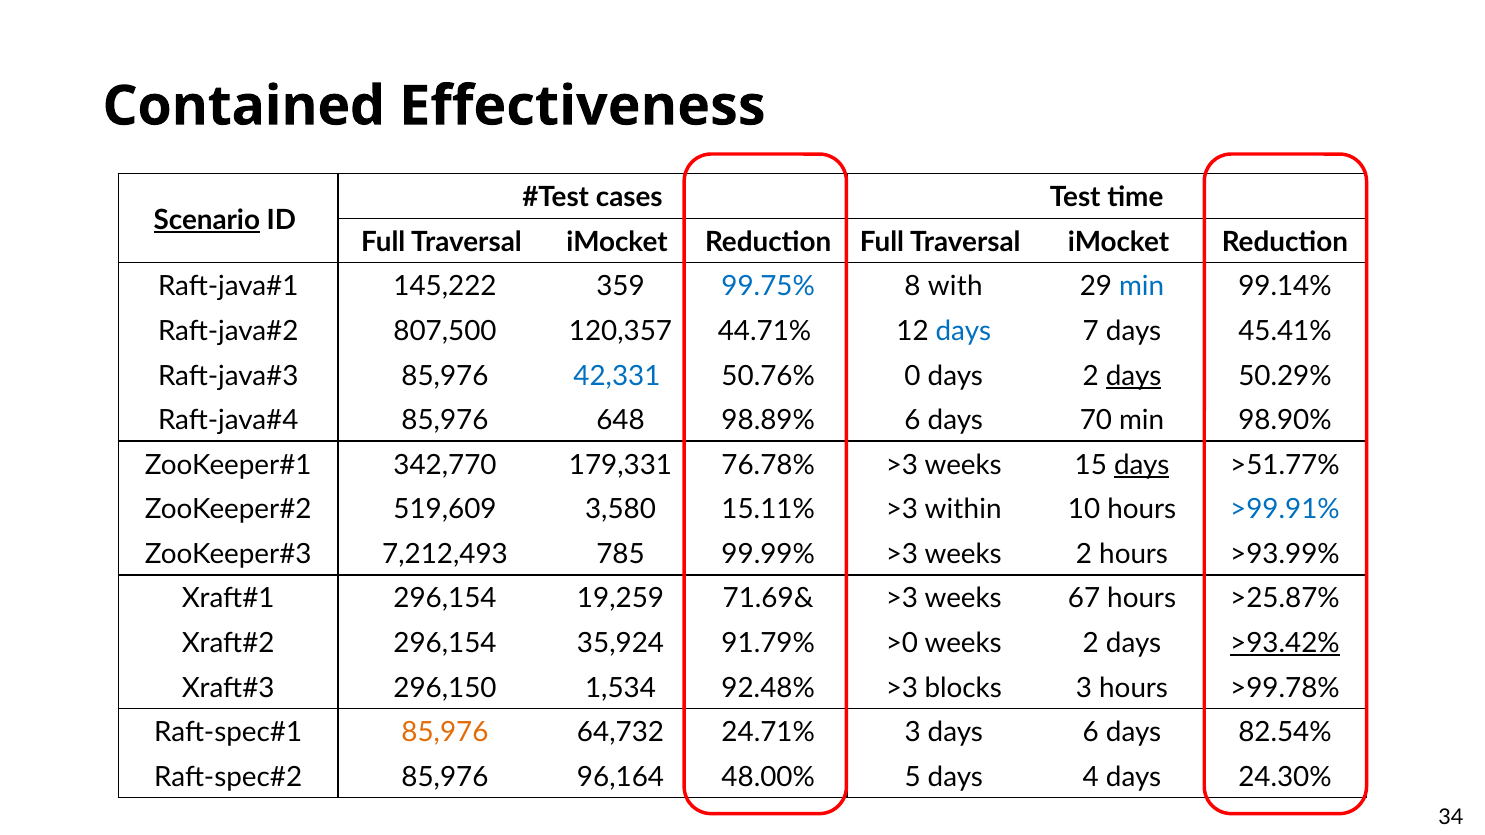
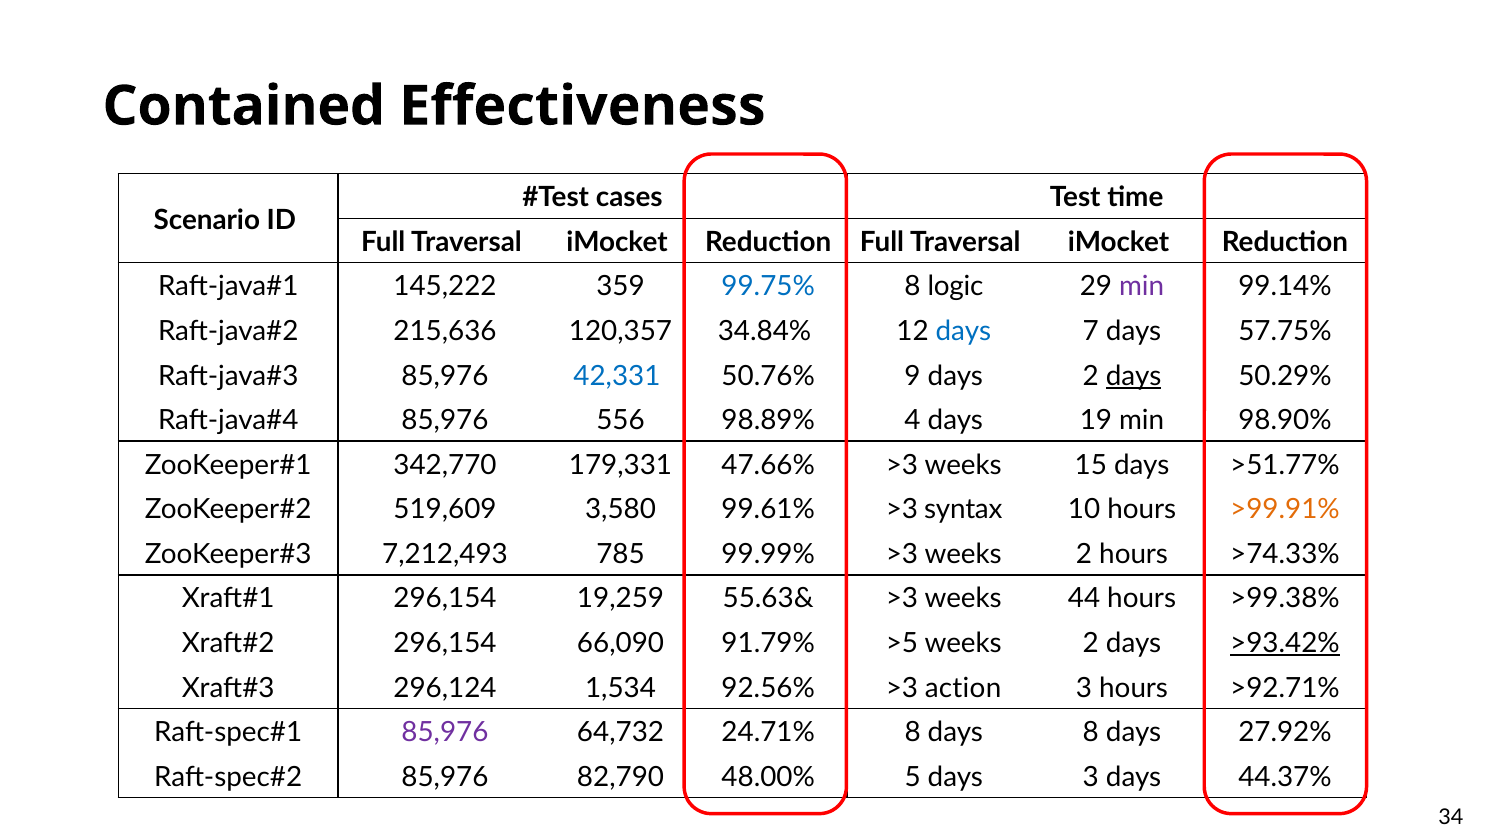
Scenario underline: present -> none
with: with -> logic
min at (1142, 287) colour: blue -> purple
807,500: 807,500 -> 215,636
44.71%: 44.71% -> 34.84%
45.41%: 45.41% -> 57.75%
0: 0 -> 9
648: 648 -> 556
98.89% 6: 6 -> 4
70: 70 -> 19
76.78%: 76.78% -> 47.66%
days at (1142, 465) underline: present -> none
15.11%: 15.11% -> 99.61%
within: within -> syntax
>99.91% colour: blue -> orange
>93.99%: >93.99% -> >74.33%
71.69&: 71.69& -> 55.63&
67: 67 -> 44
>25.87%: >25.87% -> >99.38%
35,924: 35,924 -> 66,090
>0: >0 -> >5
296,150: 296,150 -> 296,124
92.48%: 92.48% -> 92.56%
blocks: blocks -> action
>99.78%: >99.78% -> >92.71%
85,976 at (445, 733) colour: orange -> purple
24.71% 3: 3 -> 8
days 6: 6 -> 8
82.54%: 82.54% -> 27.92%
96,164: 96,164 -> 82,790
days 4: 4 -> 3
24.30%: 24.30% -> 44.37%
